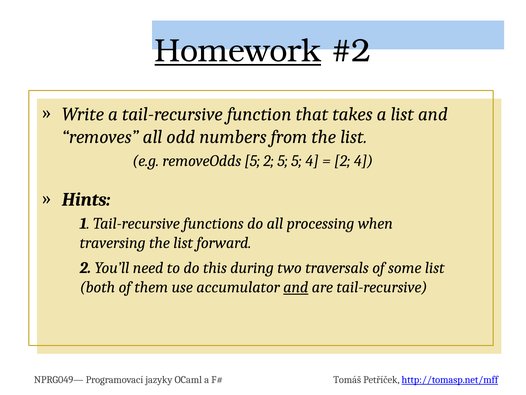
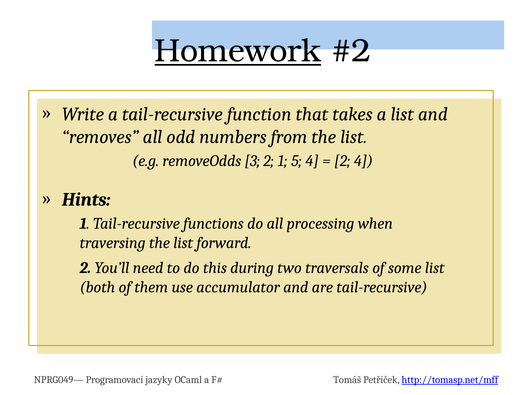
removeOdds 5: 5 -> 3
2 5: 5 -> 1
and at (296, 287) underline: present -> none
